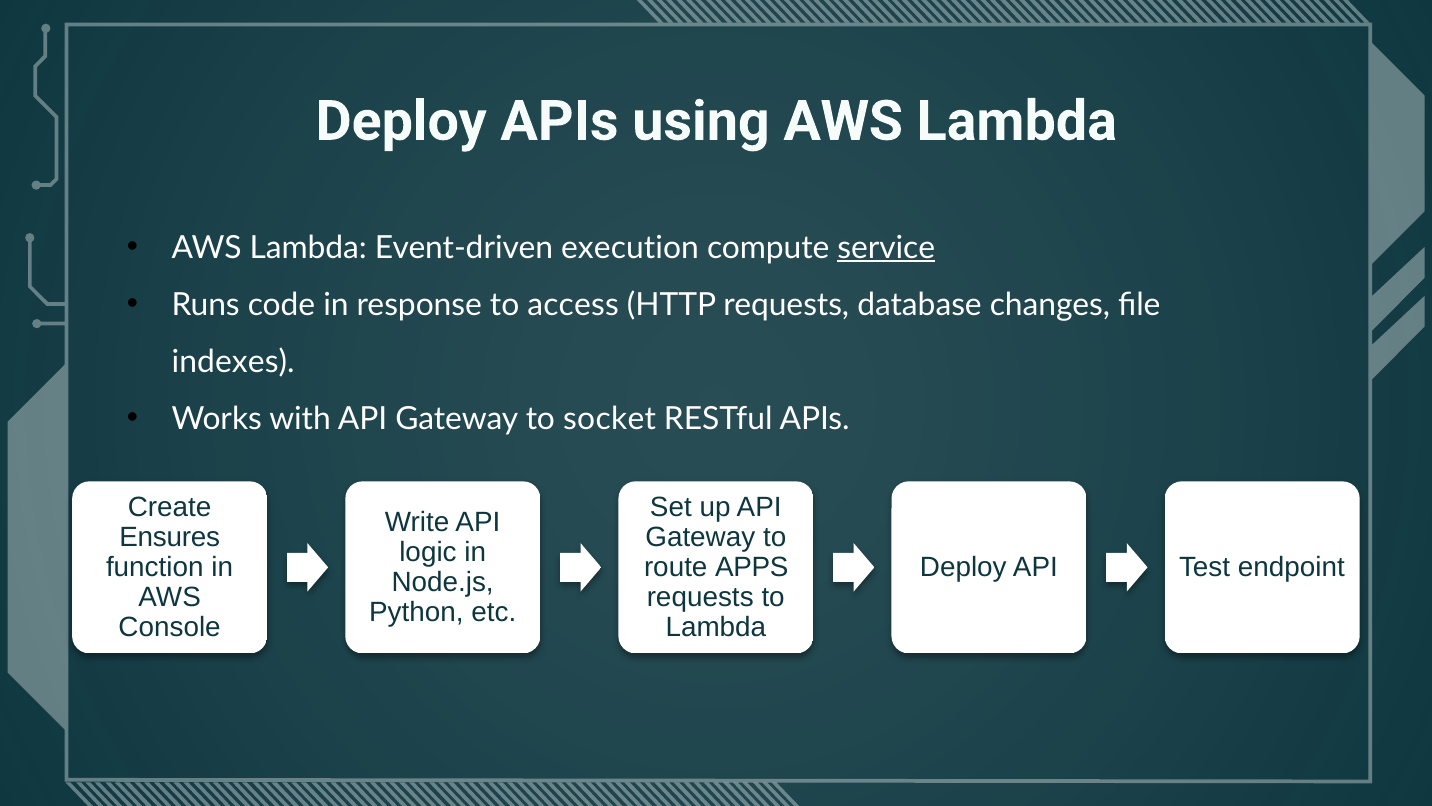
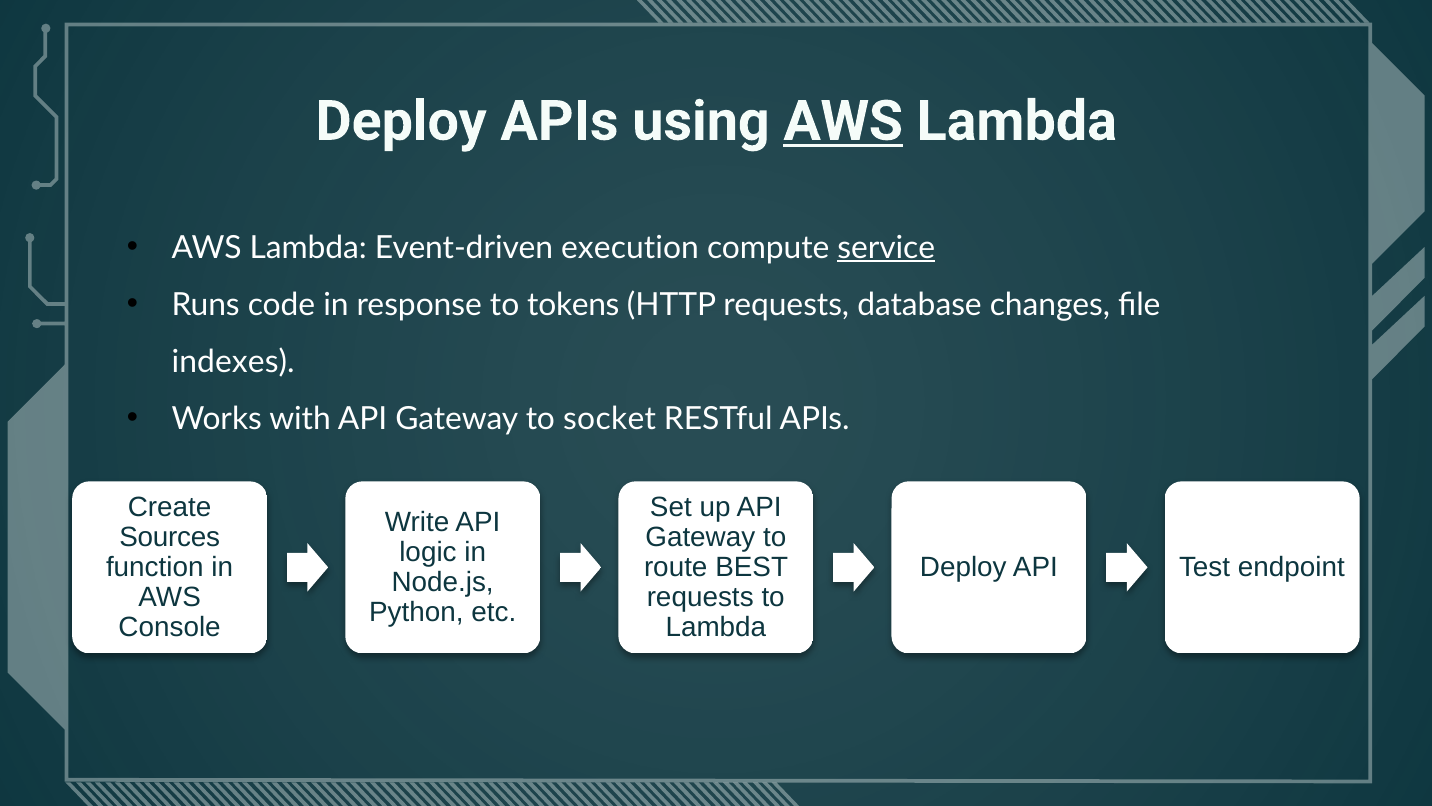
AWS at (843, 121) underline: none -> present
access: access -> tokens
Ensures: Ensures -> Sources
APPS: APPS -> BEST
